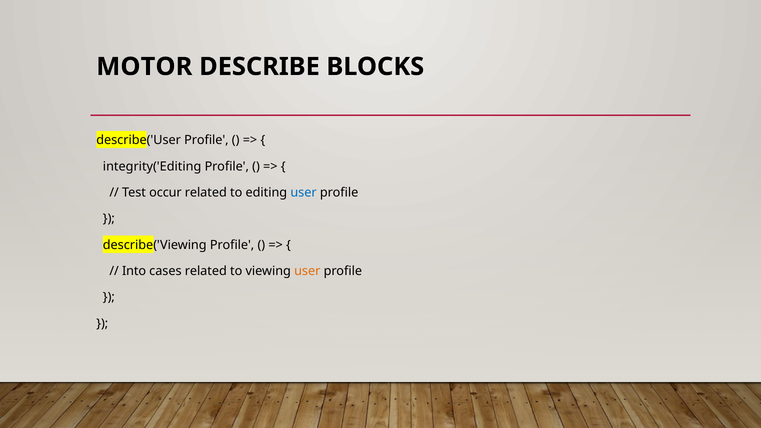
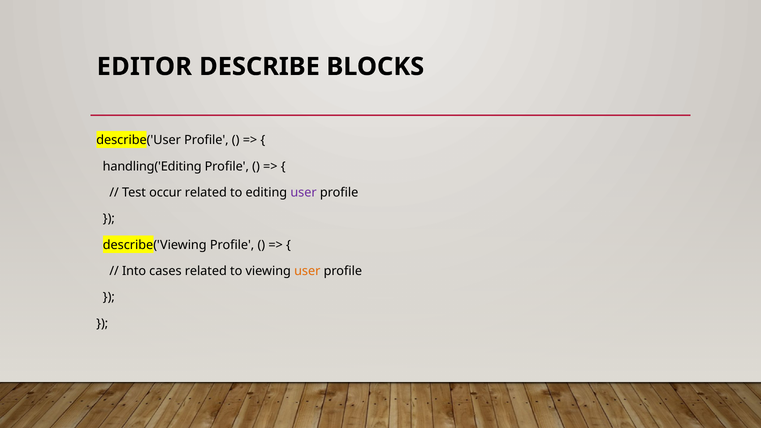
MOTOR: MOTOR -> EDITOR
integrity('Editing: integrity('Editing -> handling('Editing
user at (304, 193) colour: blue -> purple
